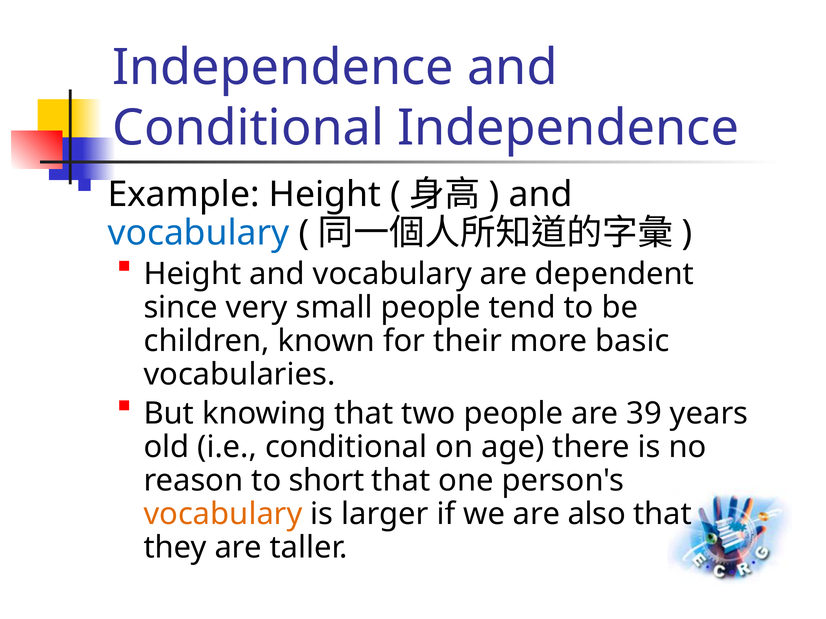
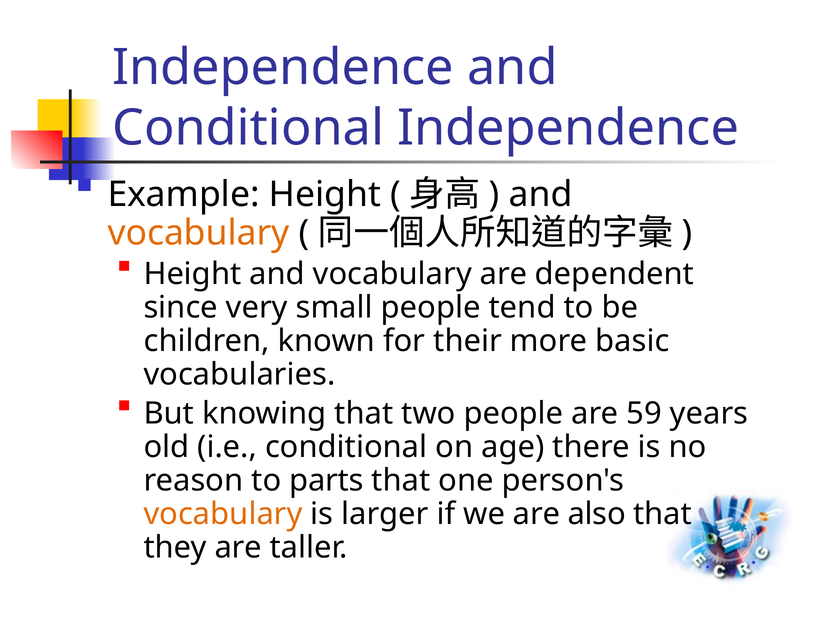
vocabulary at (199, 233) colour: blue -> orange
39: 39 -> 59
short: short -> parts
